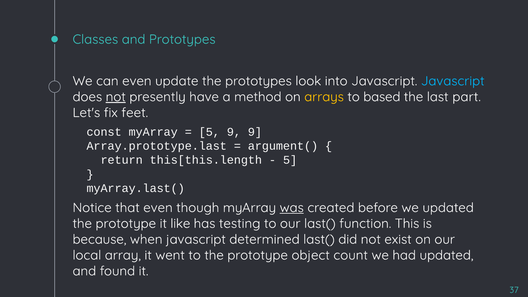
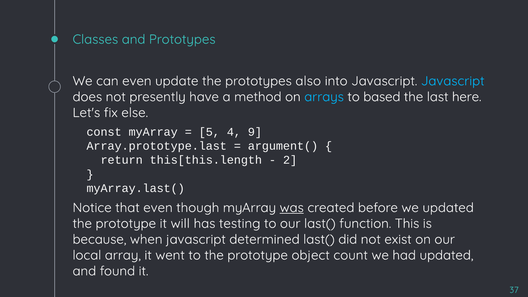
look: look -> also
not at (116, 97) underline: present -> none
arrays colour: yellow -> light blue
part: part -> here
feet: feet -> else
5 9: 9 -> 4
5 at (290, 160): 5 -> 2
like: like -> will
